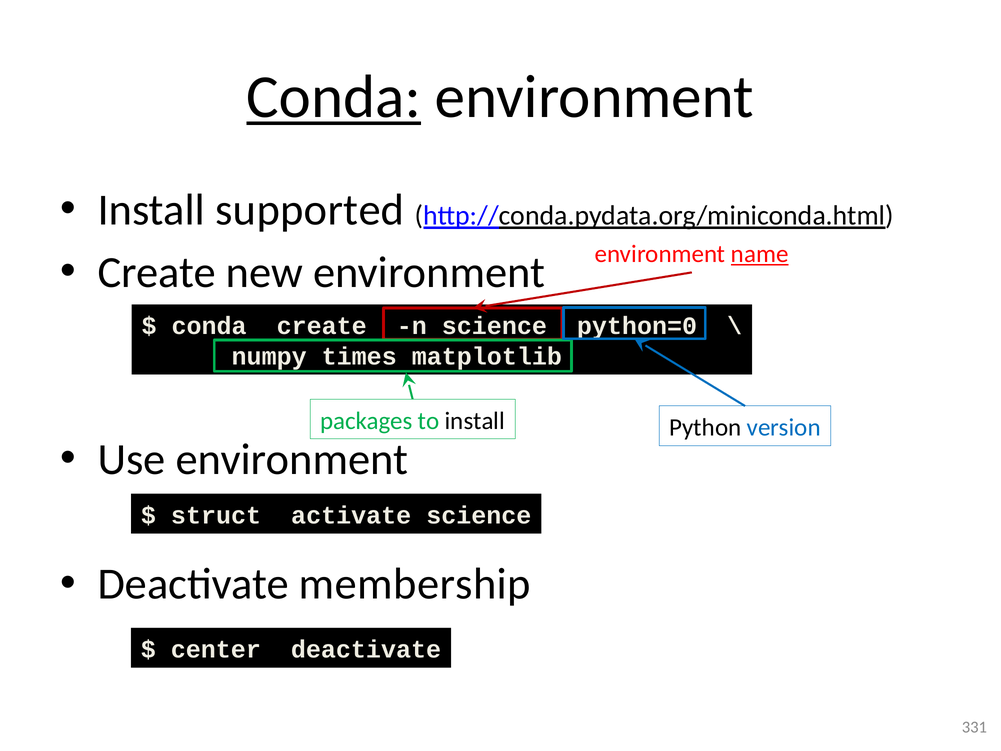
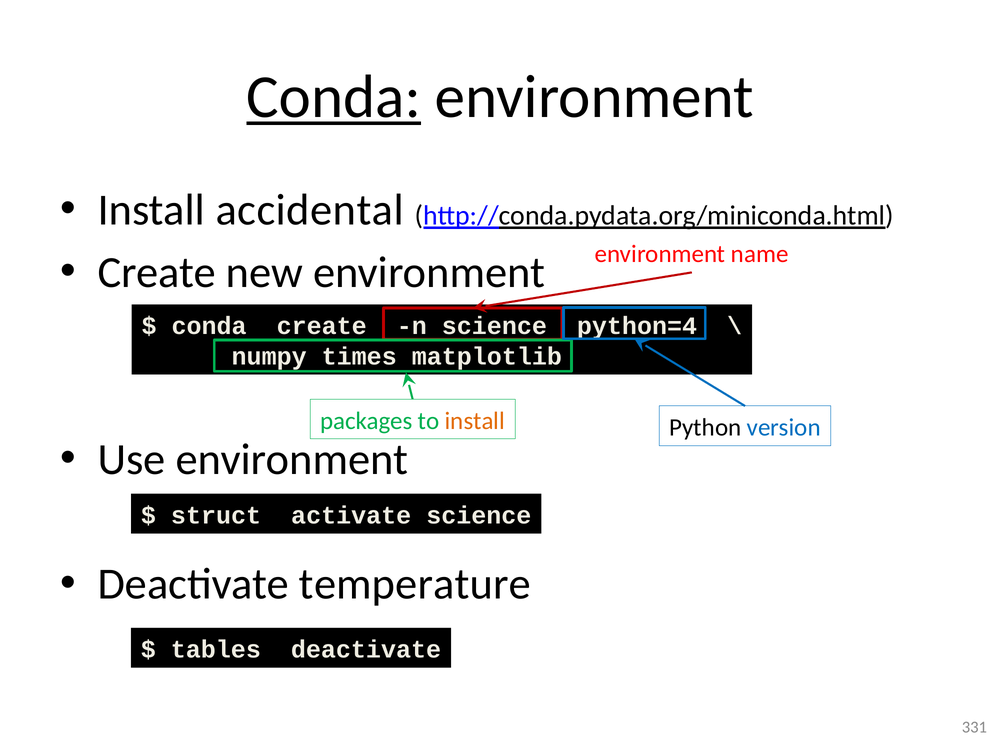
supported: supported -> accidental
name underline: present -> none
python=0: python=0 -> python=4
install at (475, 421) colour: black -> orange
membership: membership -> temperature
center: center -> tables
